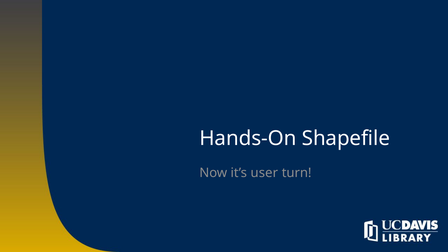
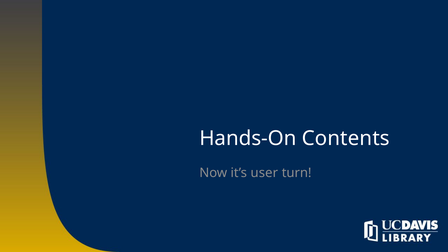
Shapefile: Shapefile -> Contents
